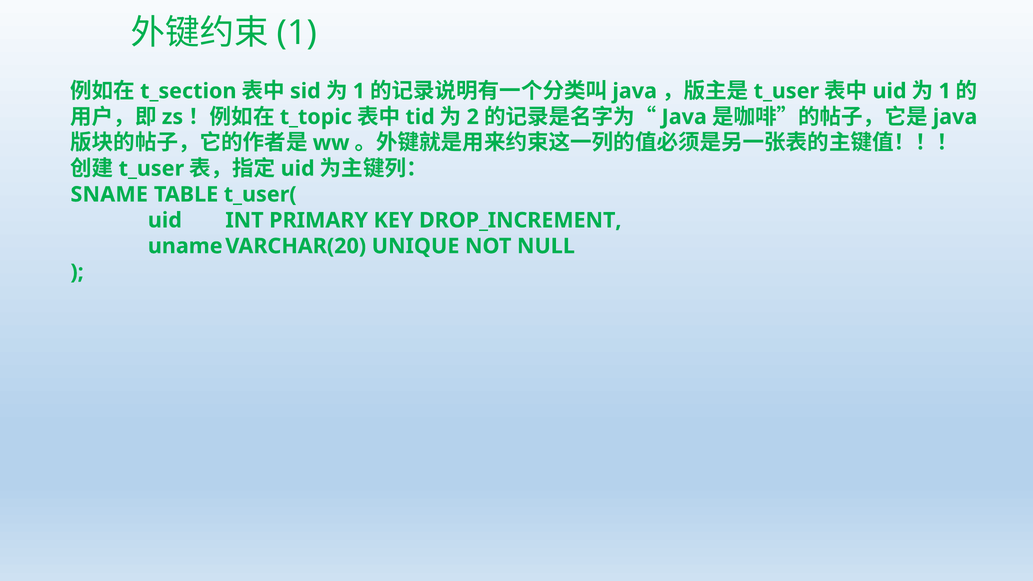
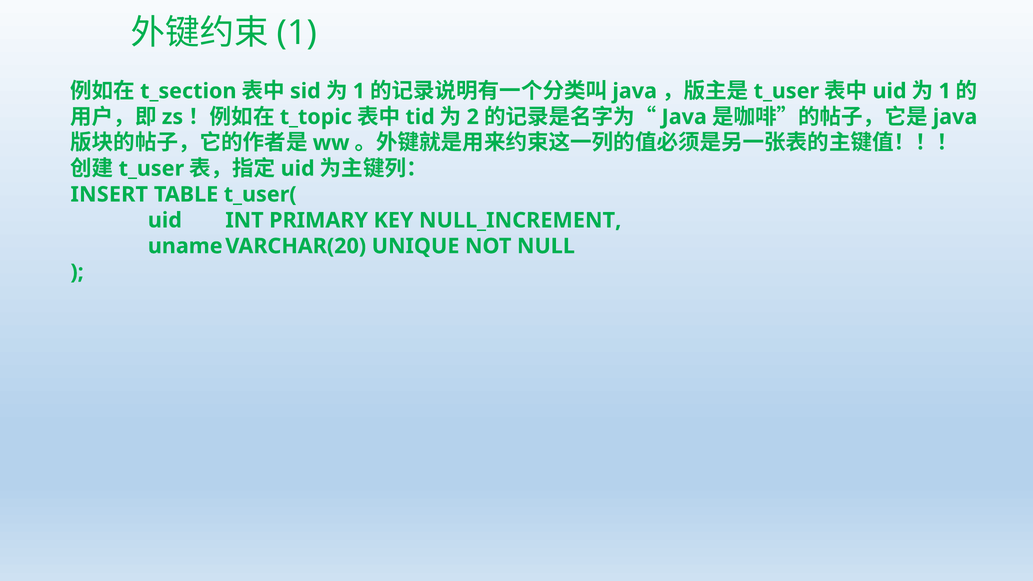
SNAME: SNAME -> INSERT
DROP_INCREMENT: DROP_INCREMENT -> NULL_INCREMENT
